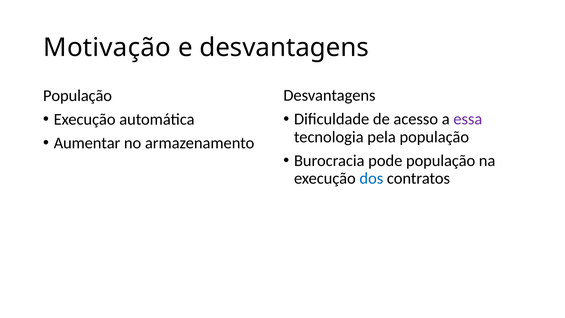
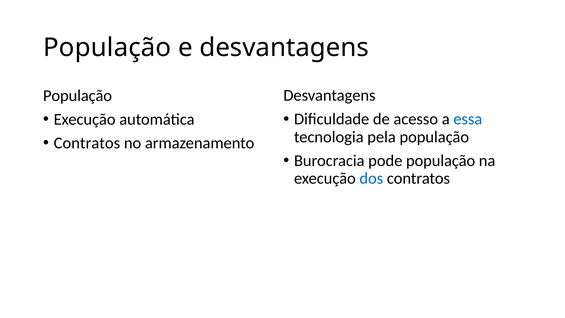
Motivação at (107, 47): Motivação -> População
essa colour: purple -> blue
Aumentar at (87, 143): Aumentar -> Contratos
